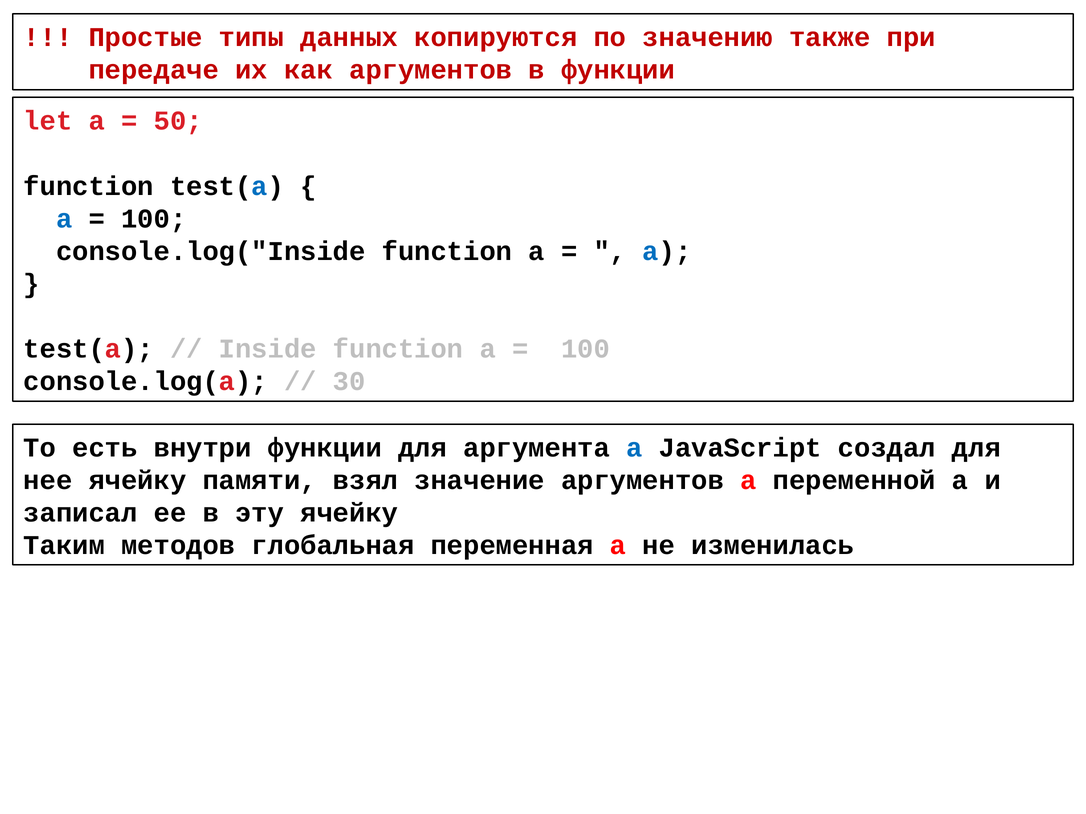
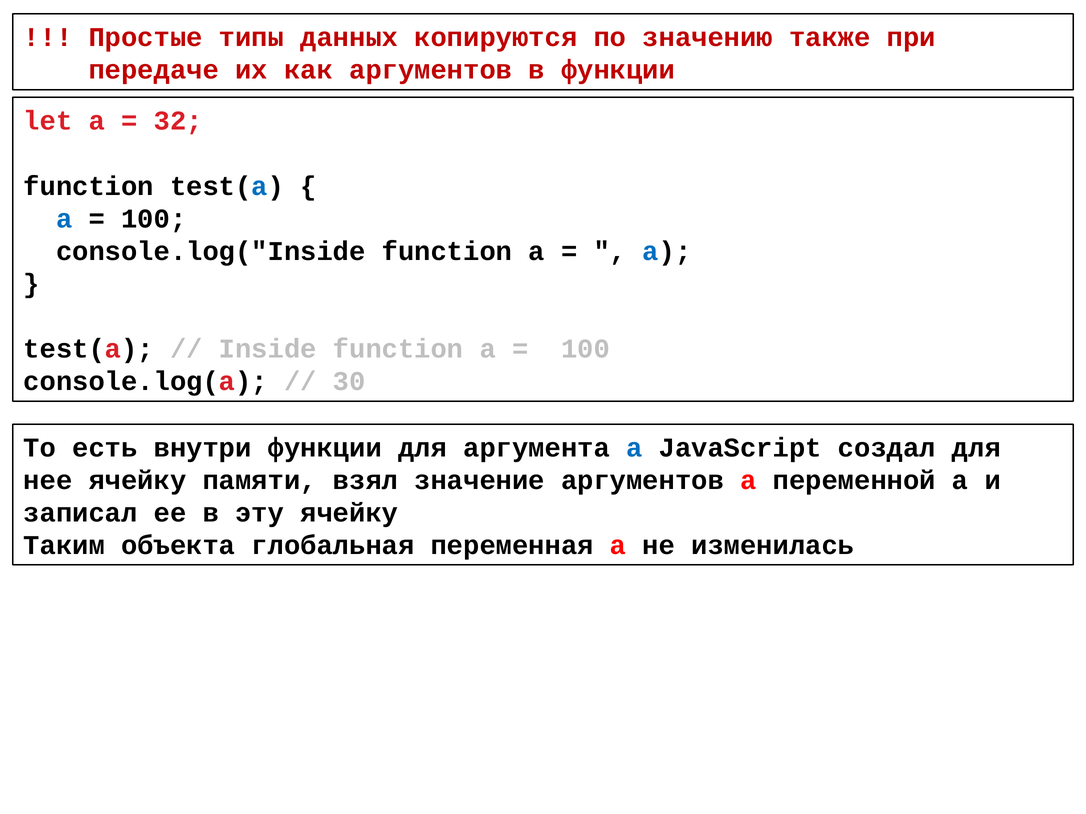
50: 50 -> 32
методов: методов -> объекта
